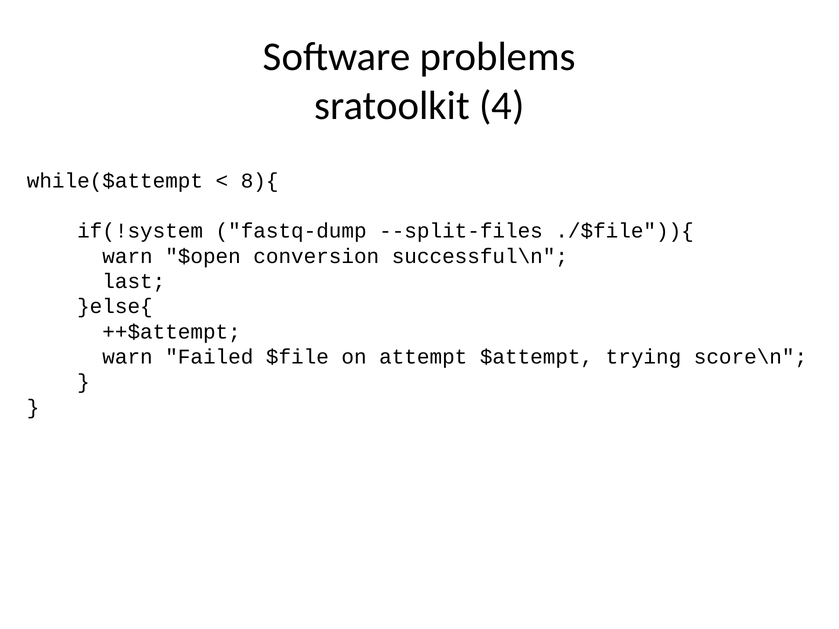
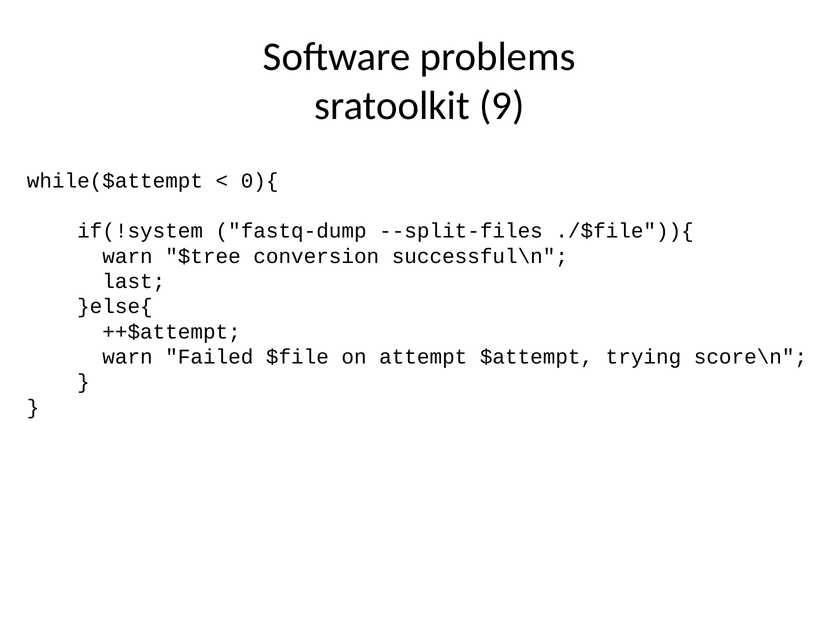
4: 4 -> 9
8){: 8){ -> 0){
$open: $open -> $tree
